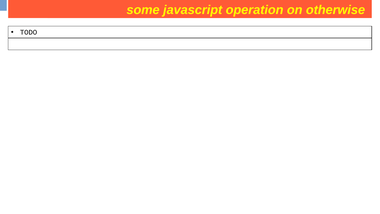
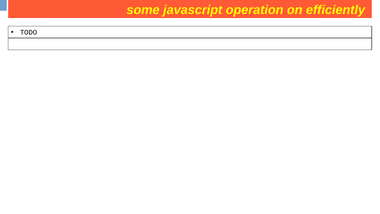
otherwise: otherwise -> efficiently
